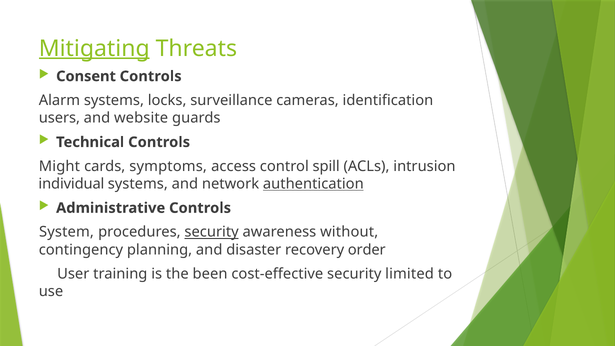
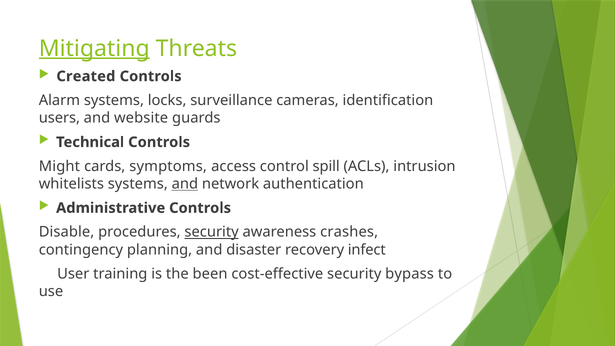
Consent: Consent -> Created
individual: individual -> whitelists
and at (185, 184) underline: none -> present
authentication underline: present -> none
System: System -> Disable
without: without -> crashes
order: order -> infect
limited: limited -> bypass
